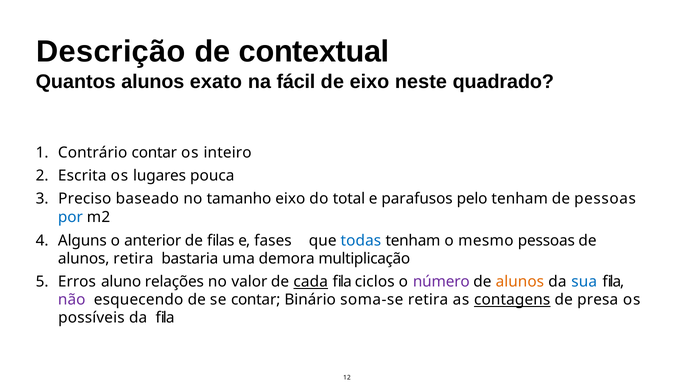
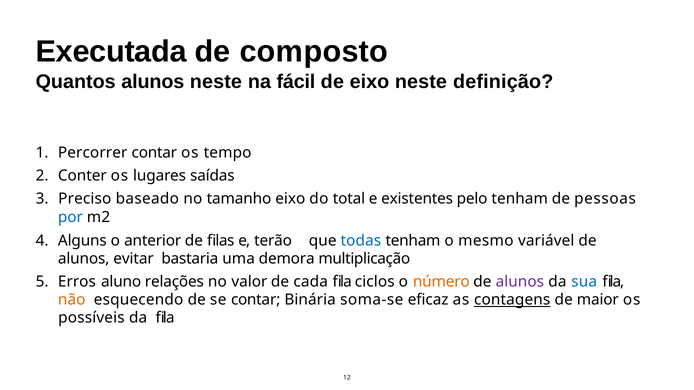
Descrição: Descrição -> Executada
contextual: contextual -> composto
alunos exato: exato -> neste
quadrado: quadrado -> definição
Contrário: Contrário -> Percorrer
inteiro: inteiro -> tempo
Escrita: Escrita -> Conter
pouca: pouca -> saídas
parafusos: parafusos -> existentes
fases: fases -> terão
mesmo pessoas: pessoas -> variável
alunos retira: retira -> evitar
cada underline: present -> none
número colour: purple -> orange
alunos at (520, 282) colour: orange -> purple
não colour: purple -> orange
Binário: Binário -> Binária
soma-se retira: retira -> eficaz
presa: presa -> maior
